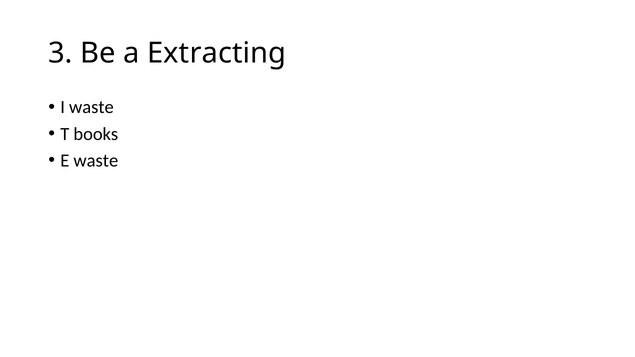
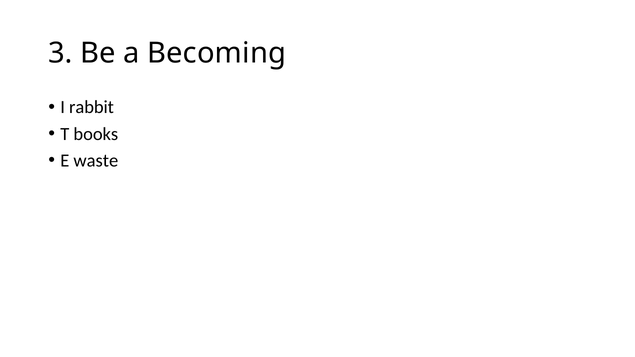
Extracting: Extracting -> Becoming
I waste: waste -> rabbit
